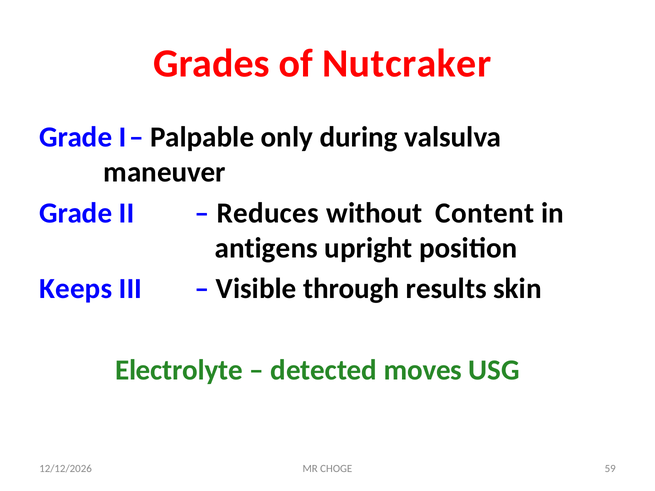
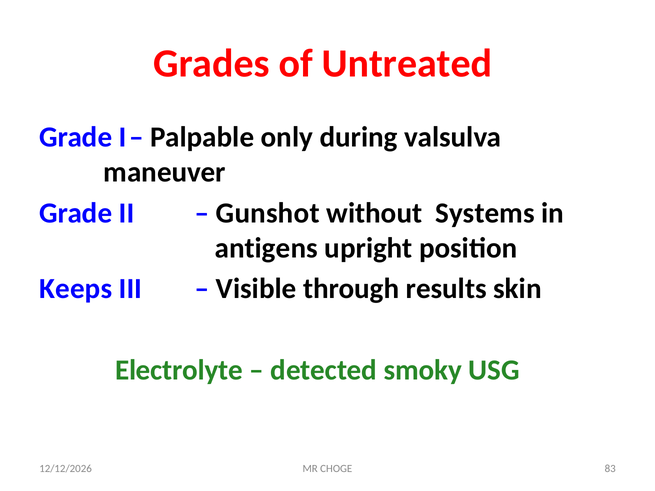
Nutcraker: Nutcraker -> Untreated
Reduces: Reduces -> Gunshot
Content: Content -> Systems
moves: moves -> smoky
59: 59 -> 83
